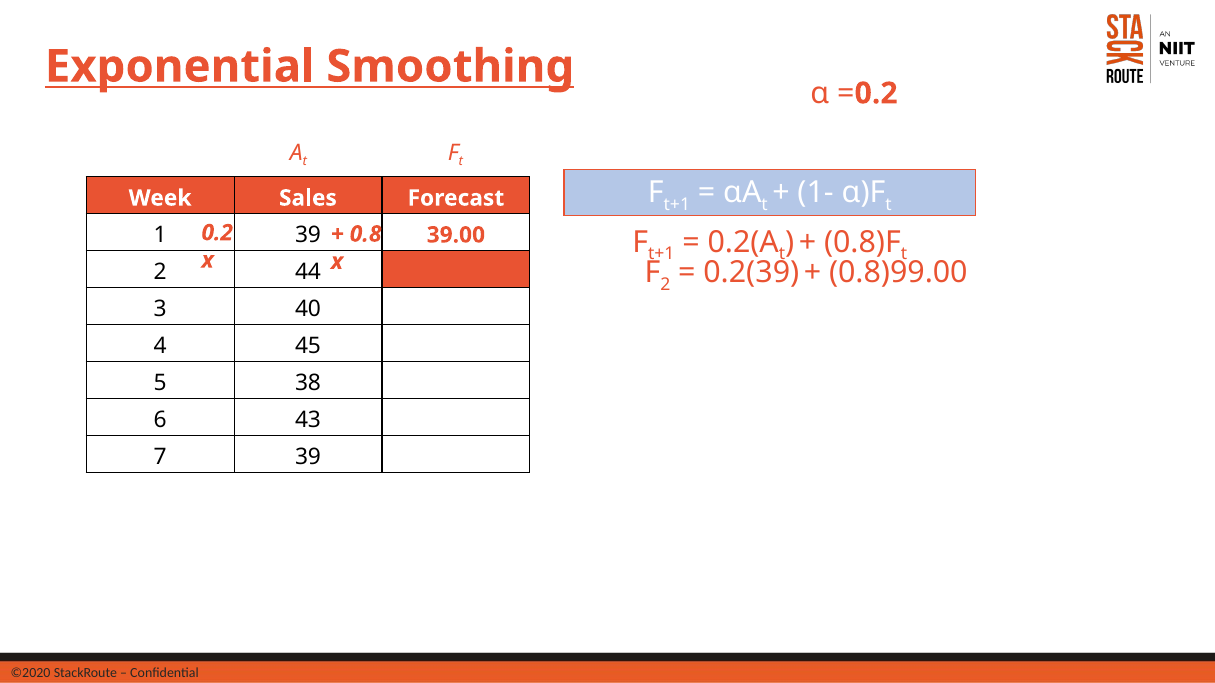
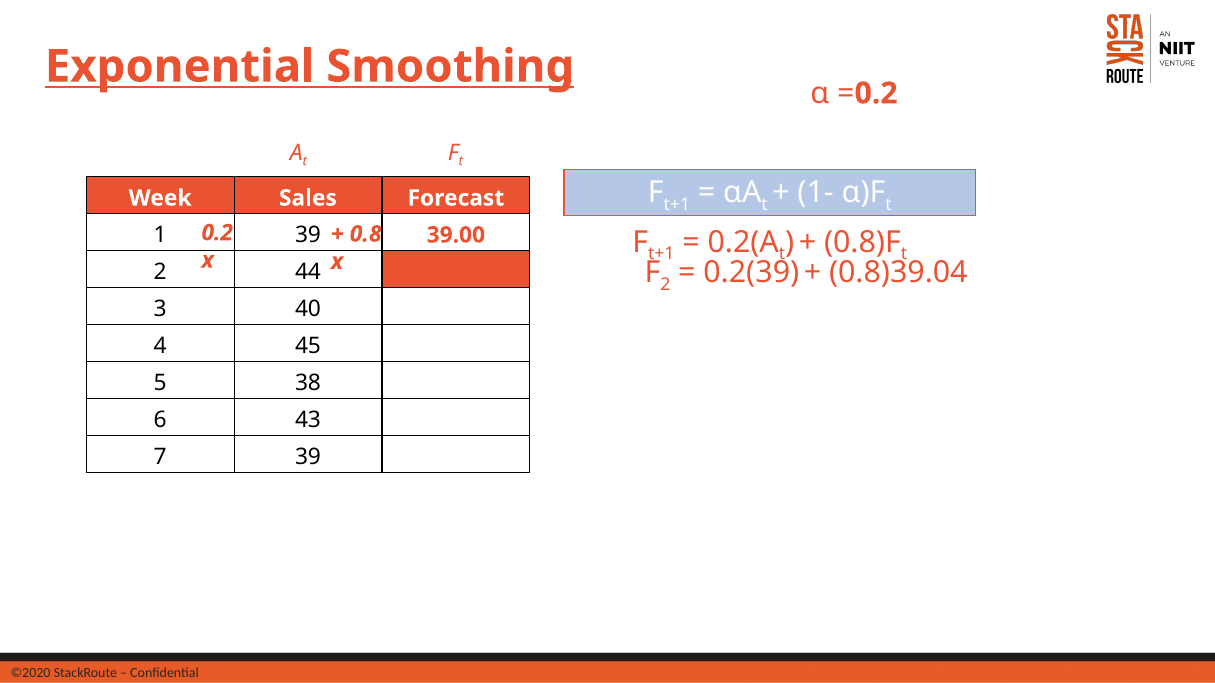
0.8)99.00: 0.8)99.00 -> 0.8)39.04
